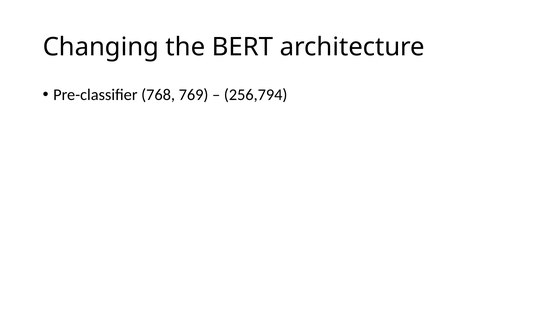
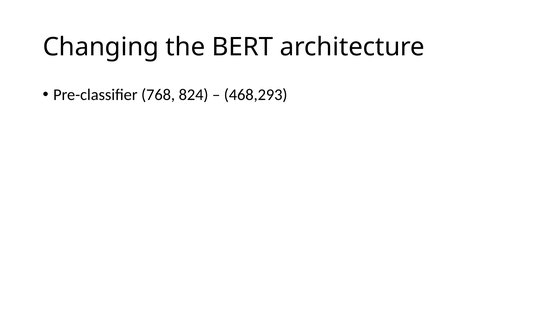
769: 769 -> 824
256,794: 256,794 -> 468,293
